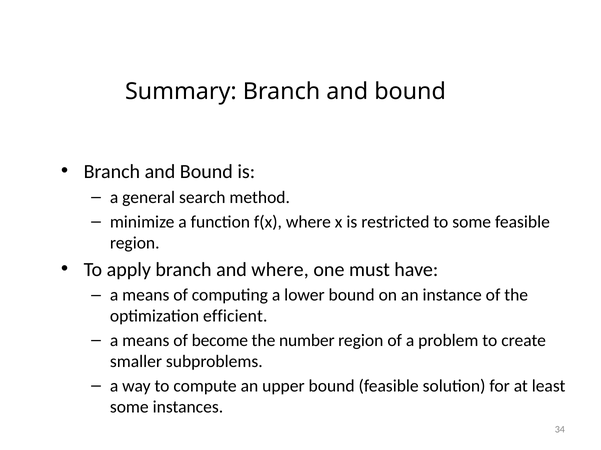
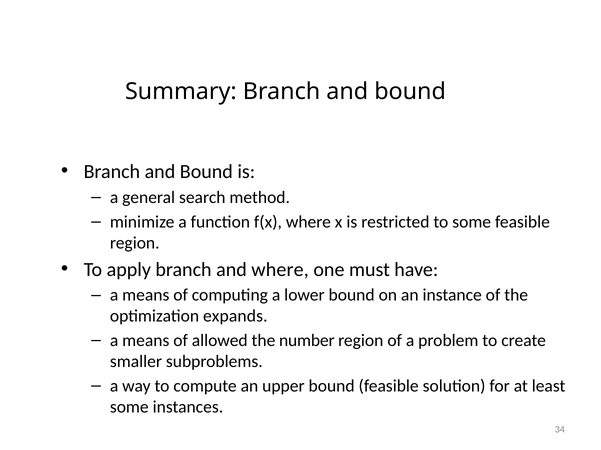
efficient: efficient -> expands
become: become -> allowed
